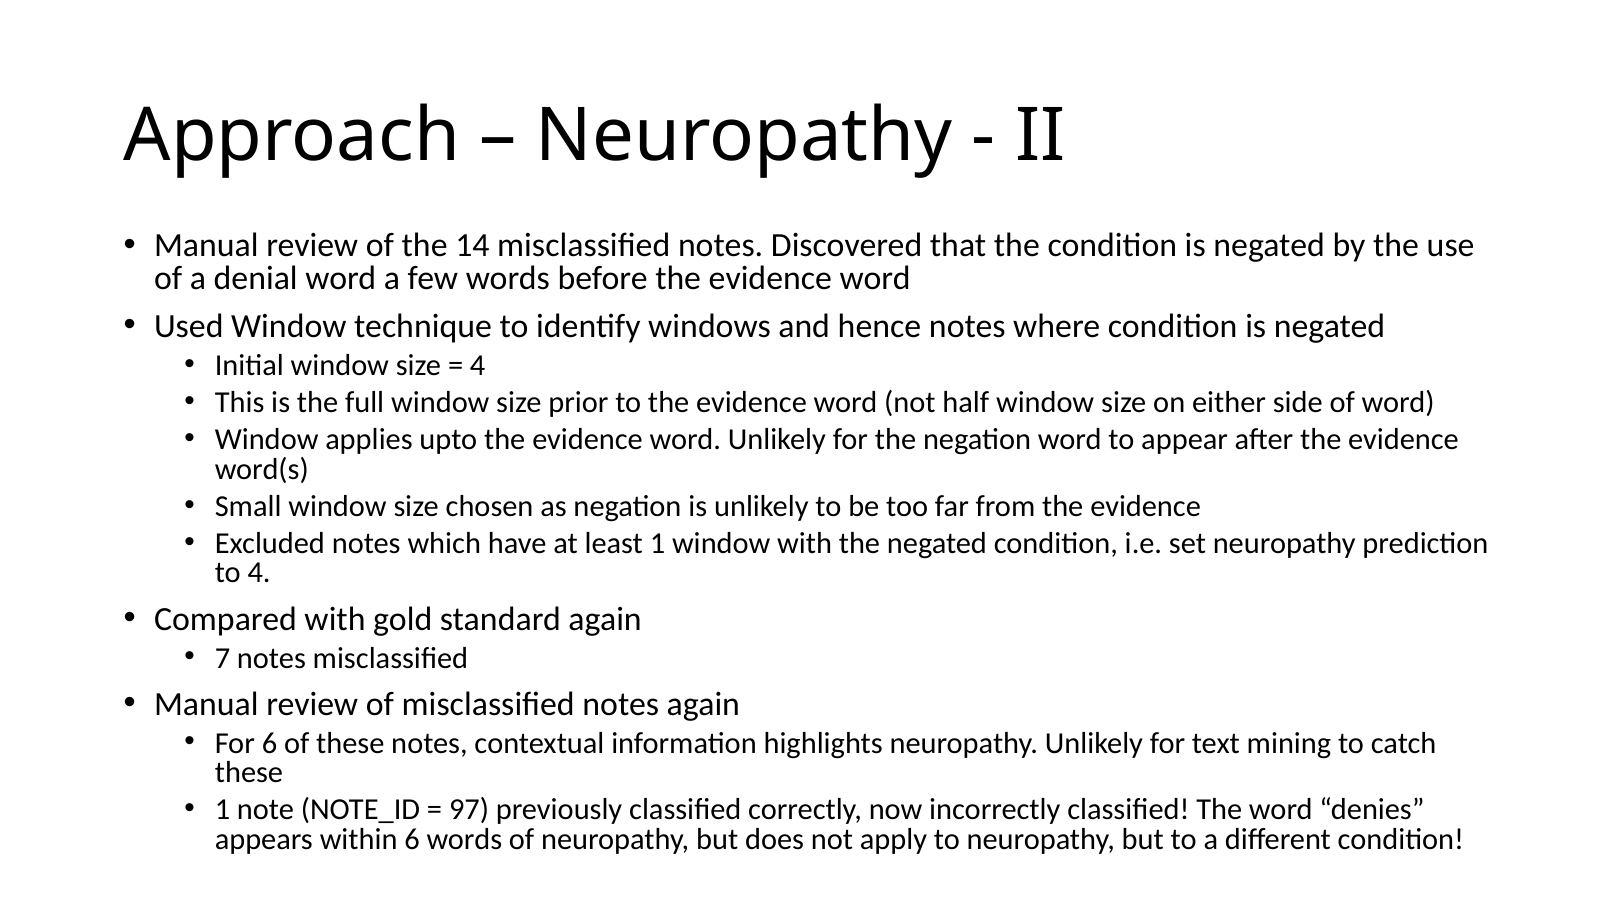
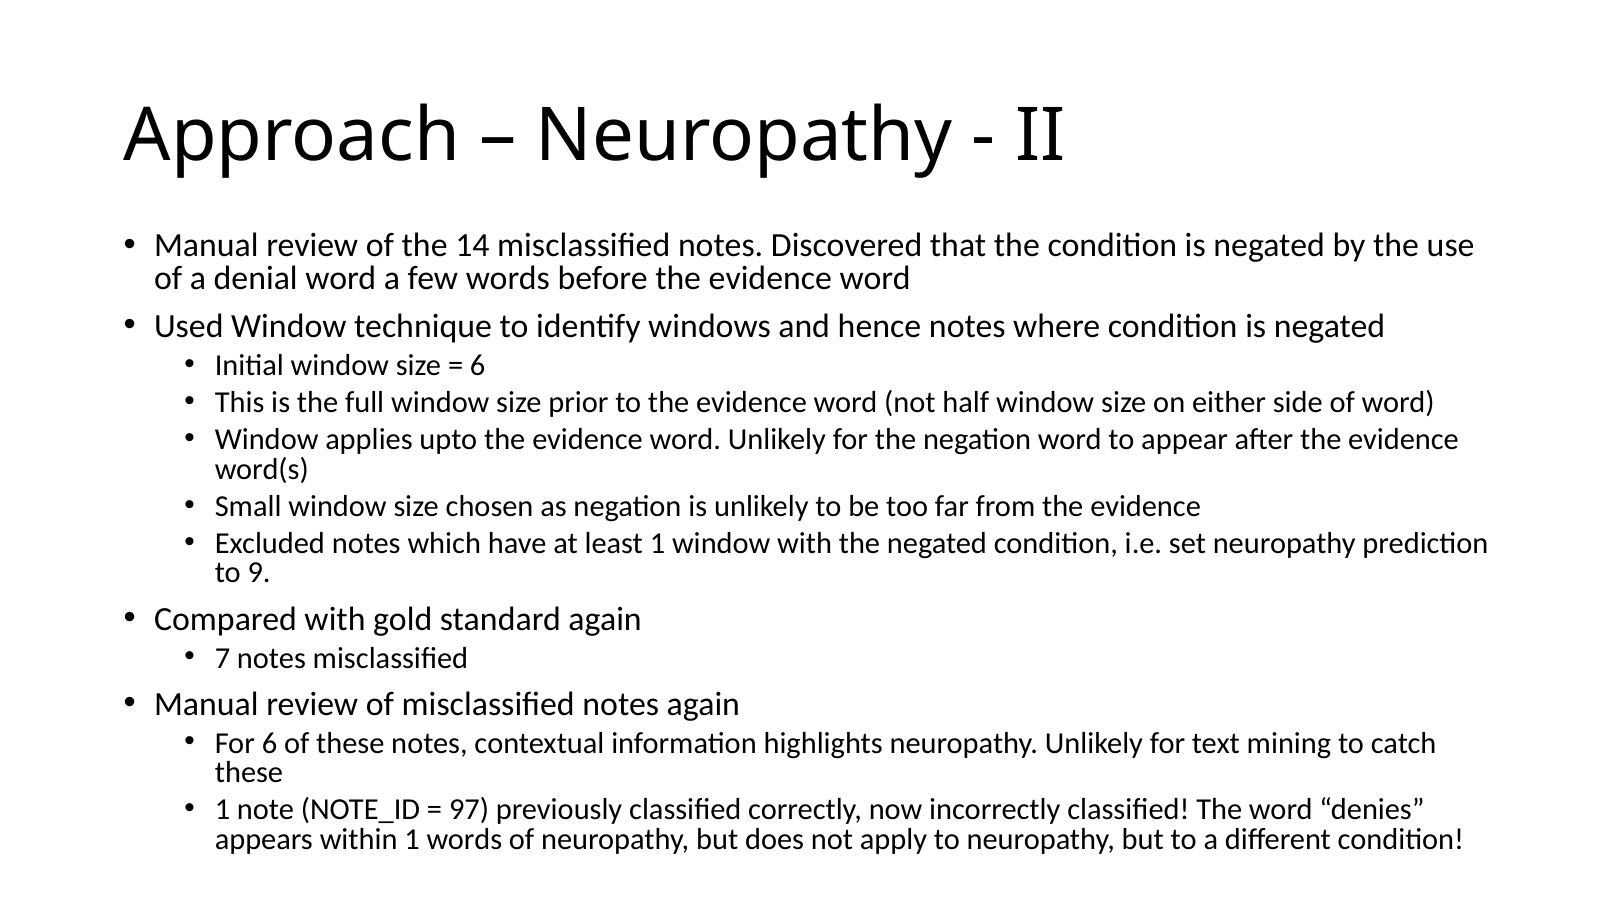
4 at (478, 366): 4 -> 6
to 4: 4 -> 9
within 6: 6 -> 1
